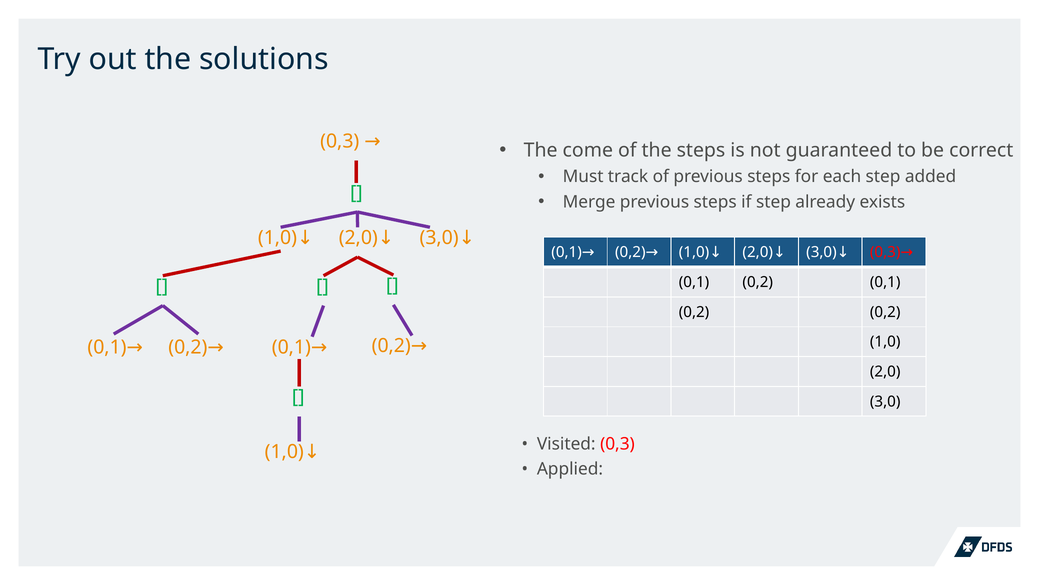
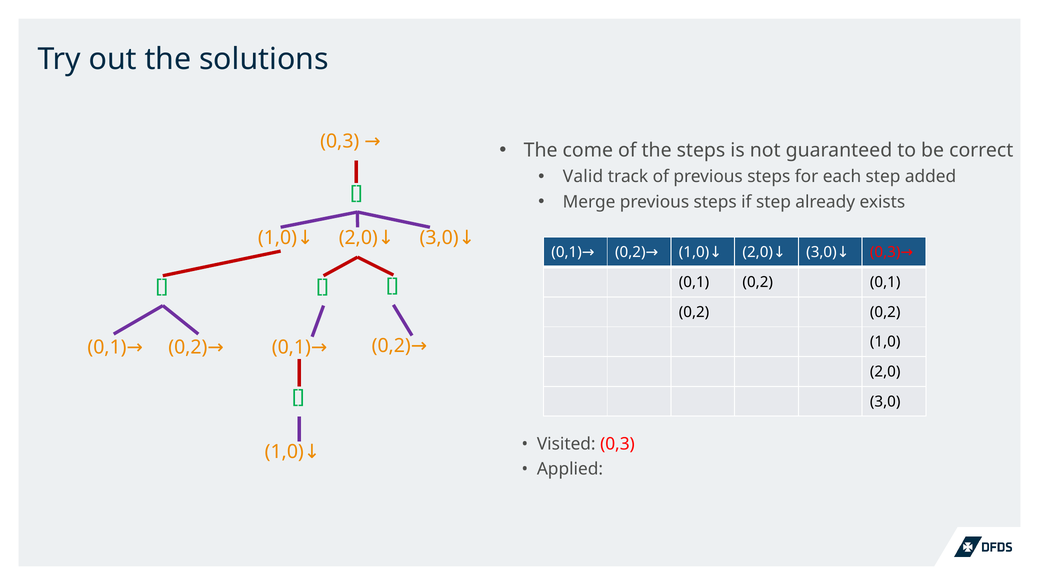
Must: Must -> Valid
